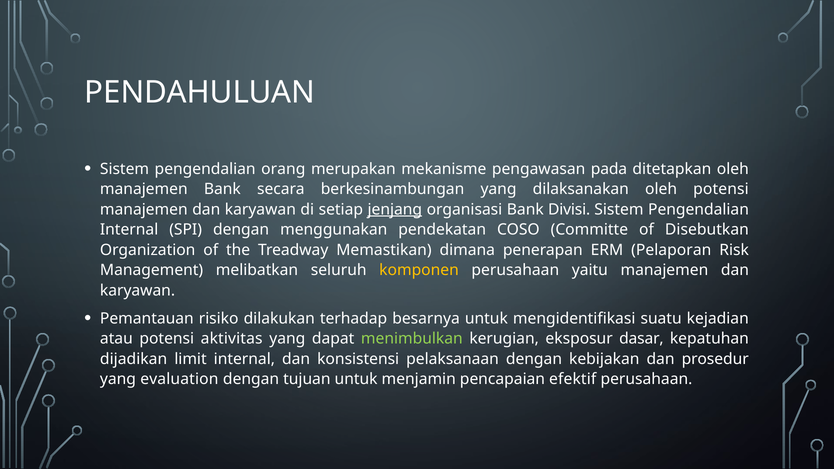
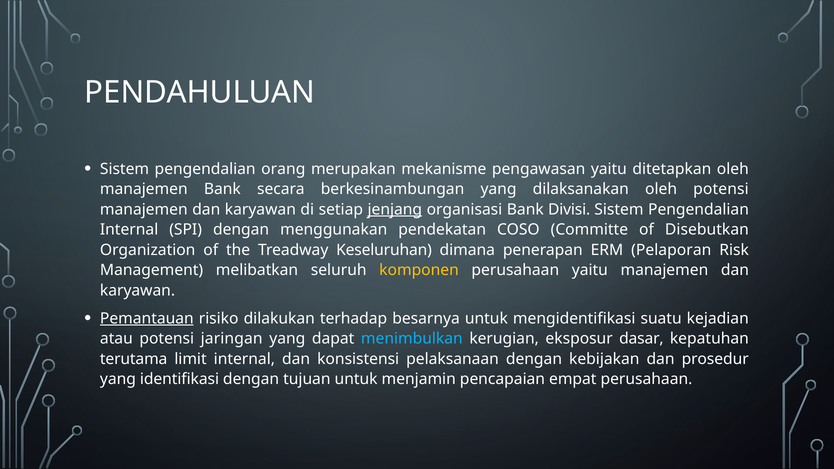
pengawasan pada: pada -> yaitu
Memastikan: Memastikan -> Keseluruhan
Pemantauan underline: none -> present
aktivitas: aktivitas -> jaringan
menimbulkan colour: light green -> light blue
dijadikan: dijadikan -> terutama
evaluation: evaluation -> identifikasi
efektif: efektif -> empat
